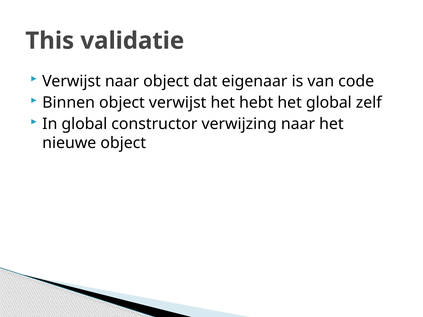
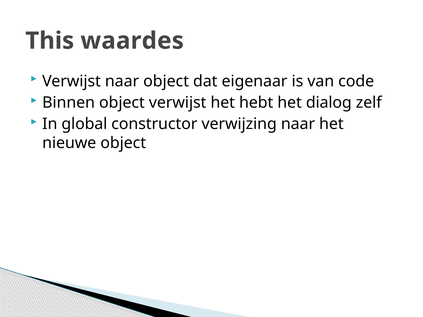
validatie: validatie -> waardes
het global: global -> dialog
